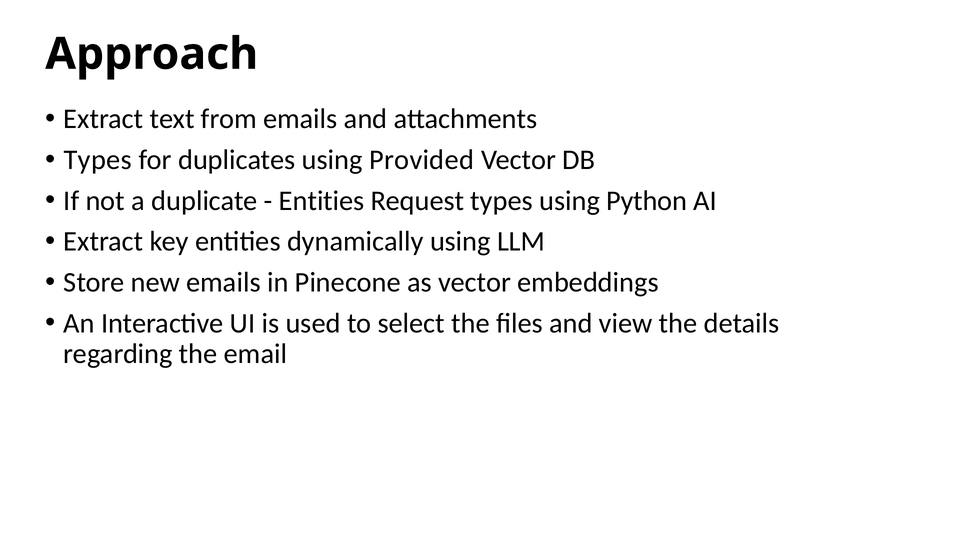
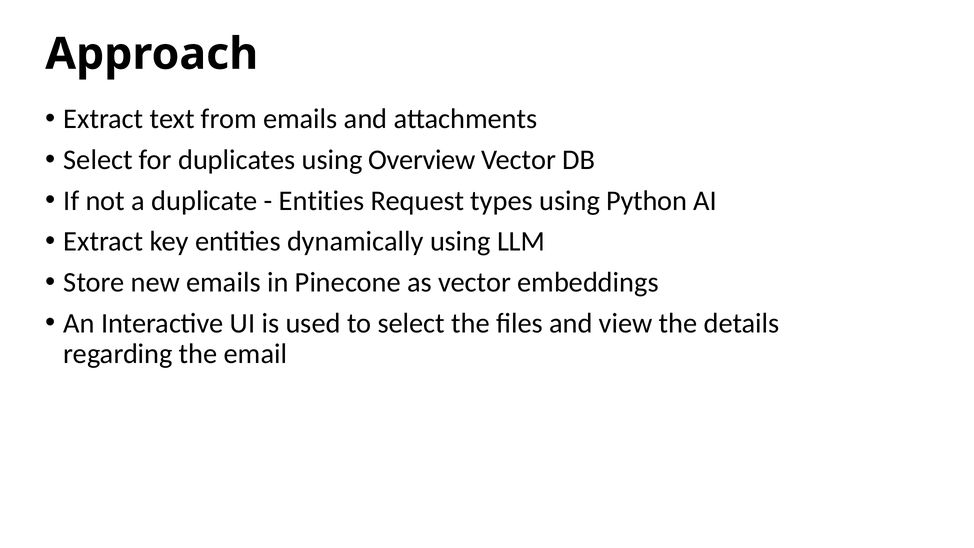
Types at (98, 160): Types -> Select
Provided: Provided -> Overview
